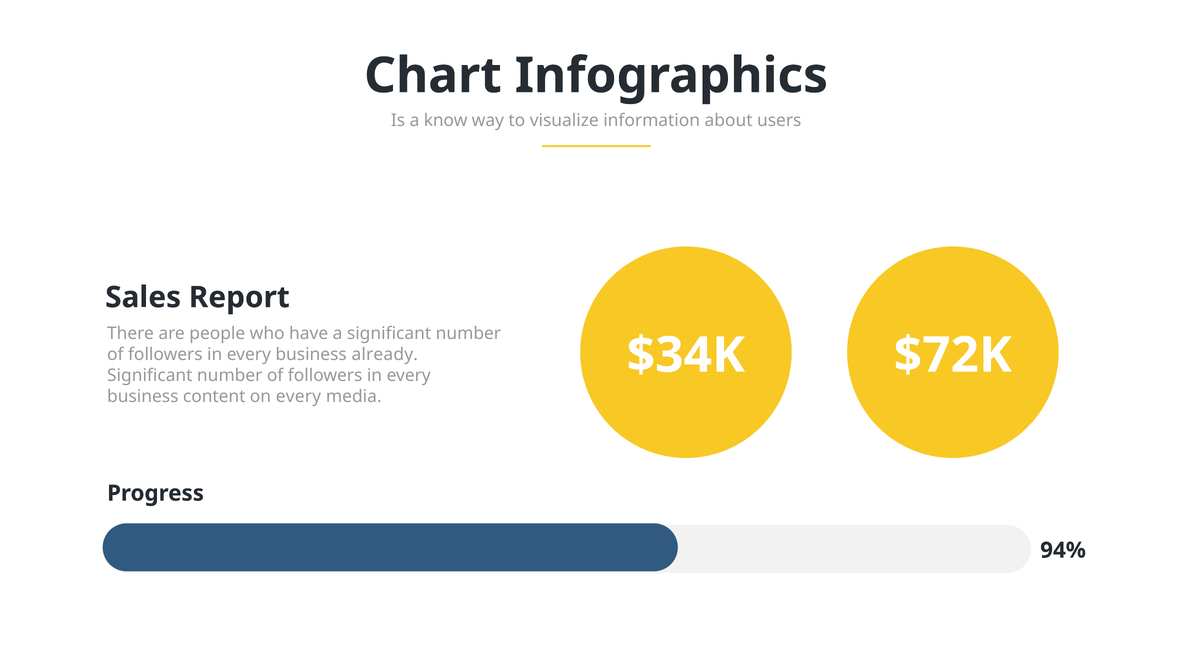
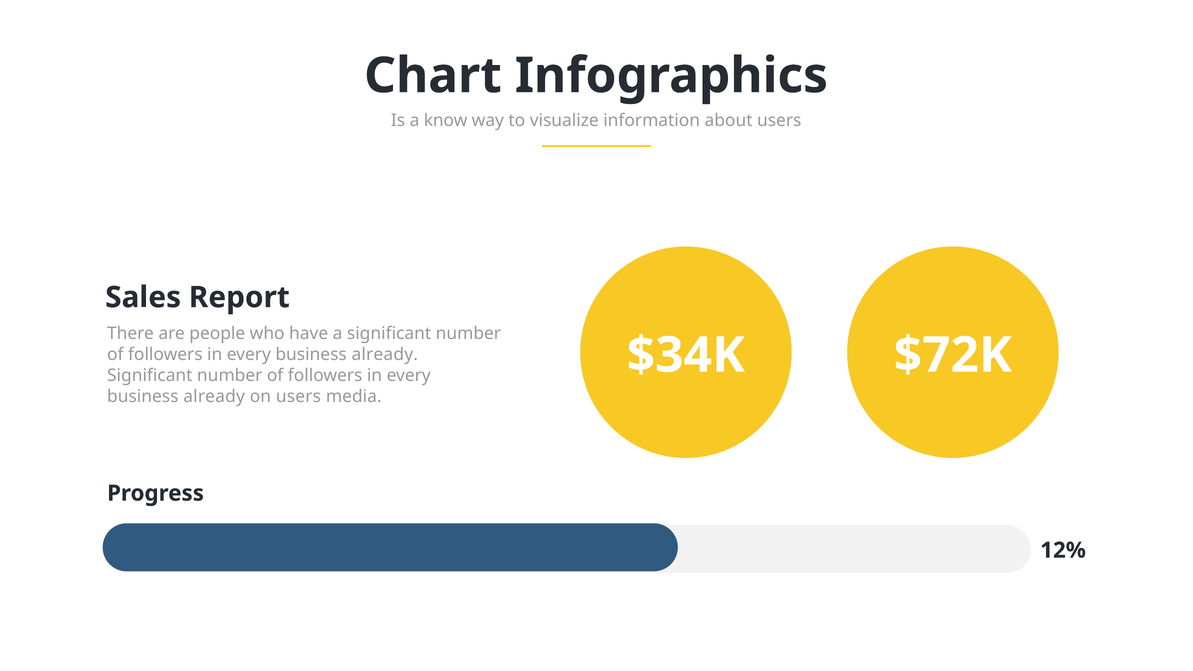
content at (214, 396): content -> already
on every: every -> users
94%: 94% -> 12%
